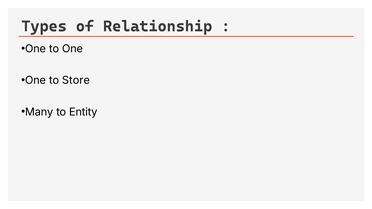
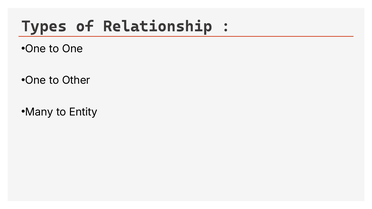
Store: Store -> Other
